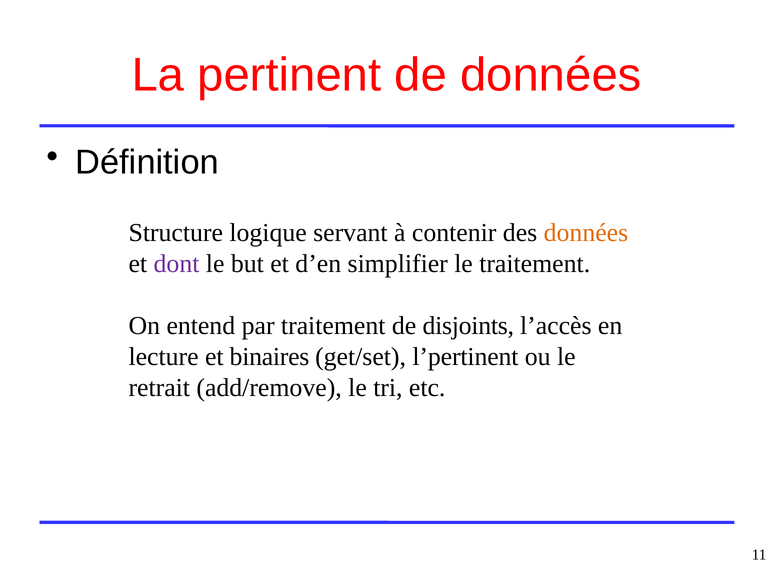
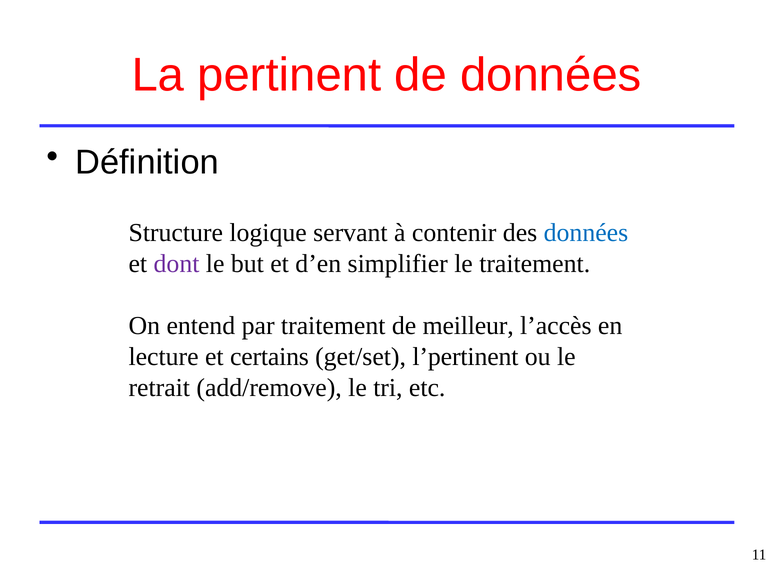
données at (586, 233) colour: orange -> blue
disjoints: disjoints -> meilleur
binaires: binaires -> certains
